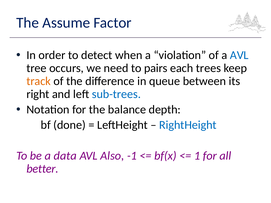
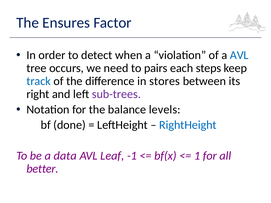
Assume: Assume -> Ensures
trees: trees -> steps
track colour: orange -> blue
queue: queue -> stores
sub-trees colour: blue -> purple
depth: depth -> levels
Also: Also -> Leaf
